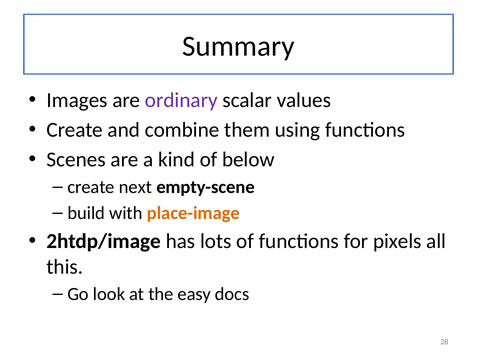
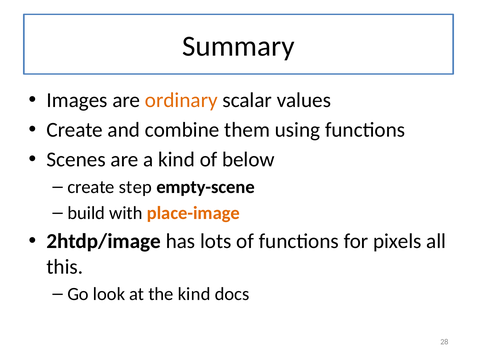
ordinary colour: purple -> orange
next: next -> step
the easy: easy -> kind
